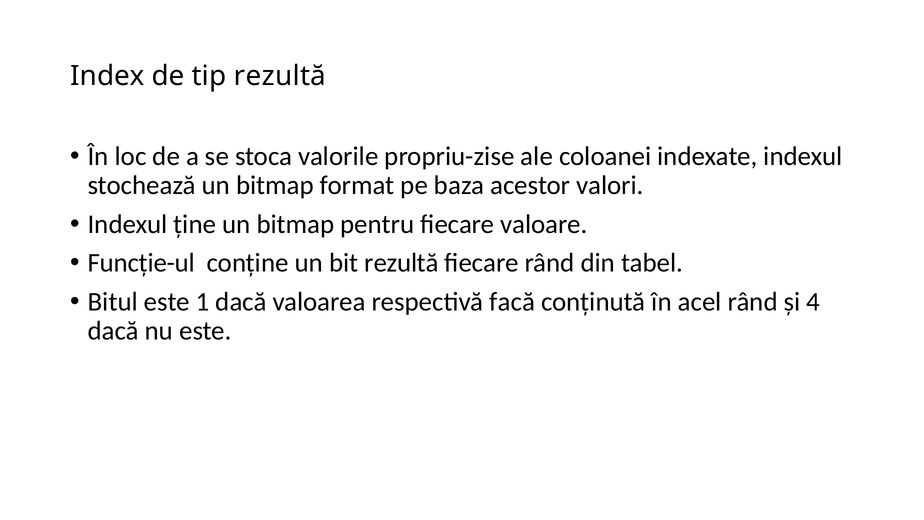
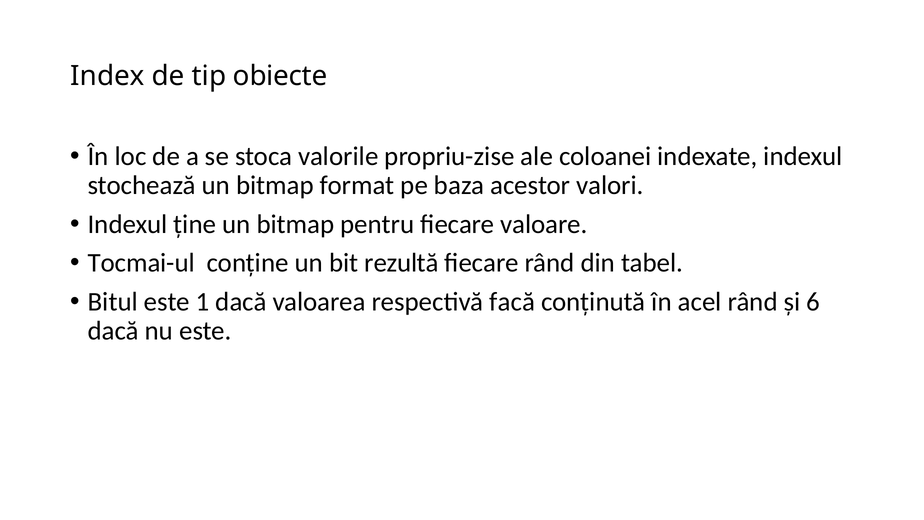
tip rezultă: rezultă -> obiecte
Funcţie-ul: Funcţie-ul -> Tocmai-ul
4: 4 -> 6
